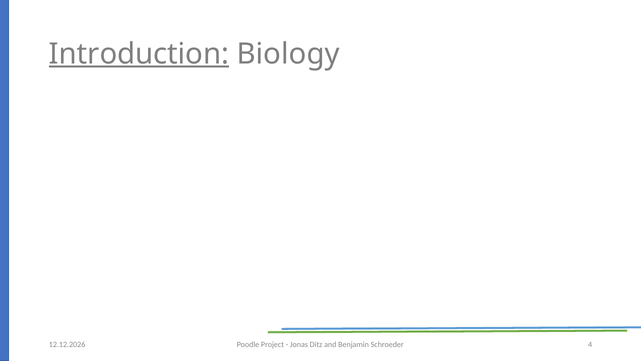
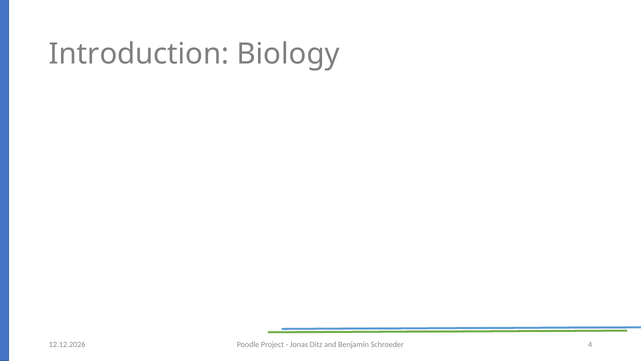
Introduction underline: present -> none
